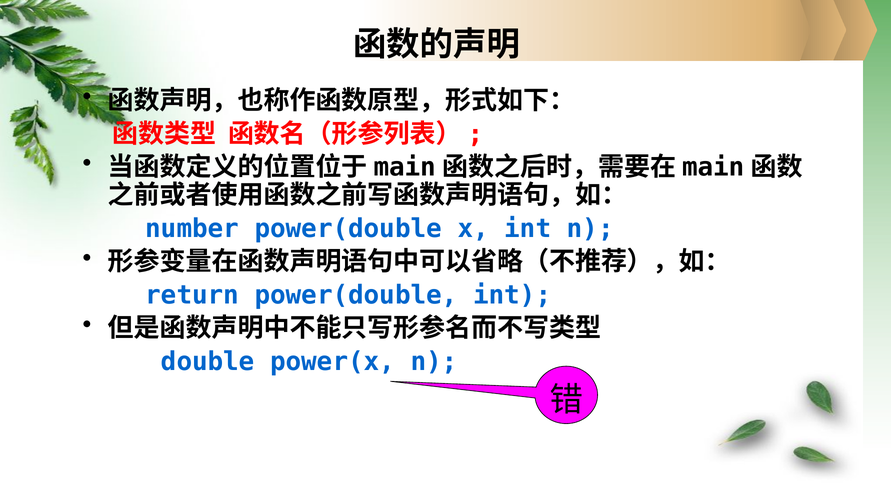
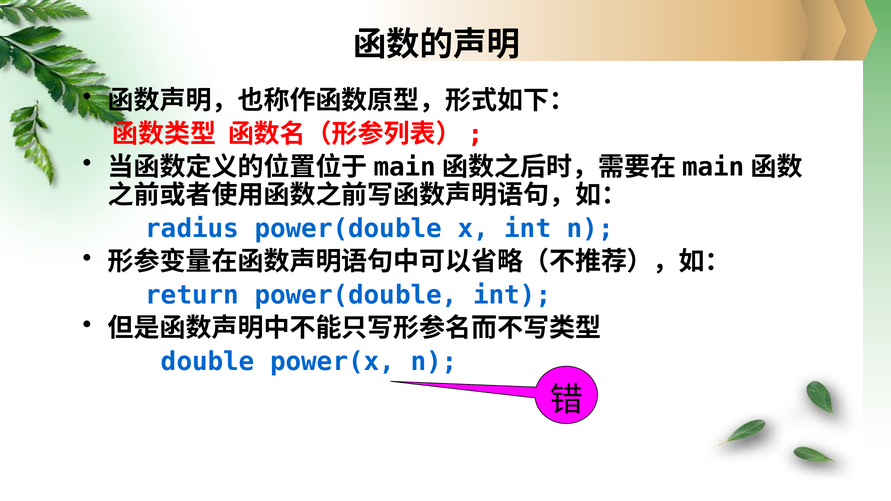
number: number -> radius
